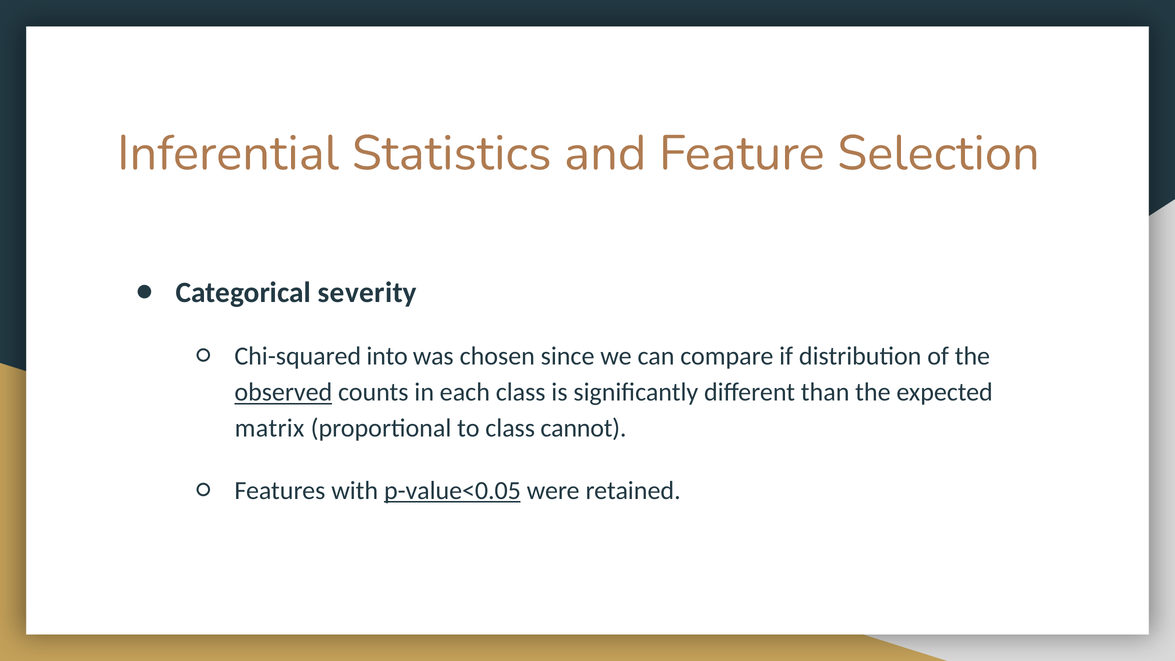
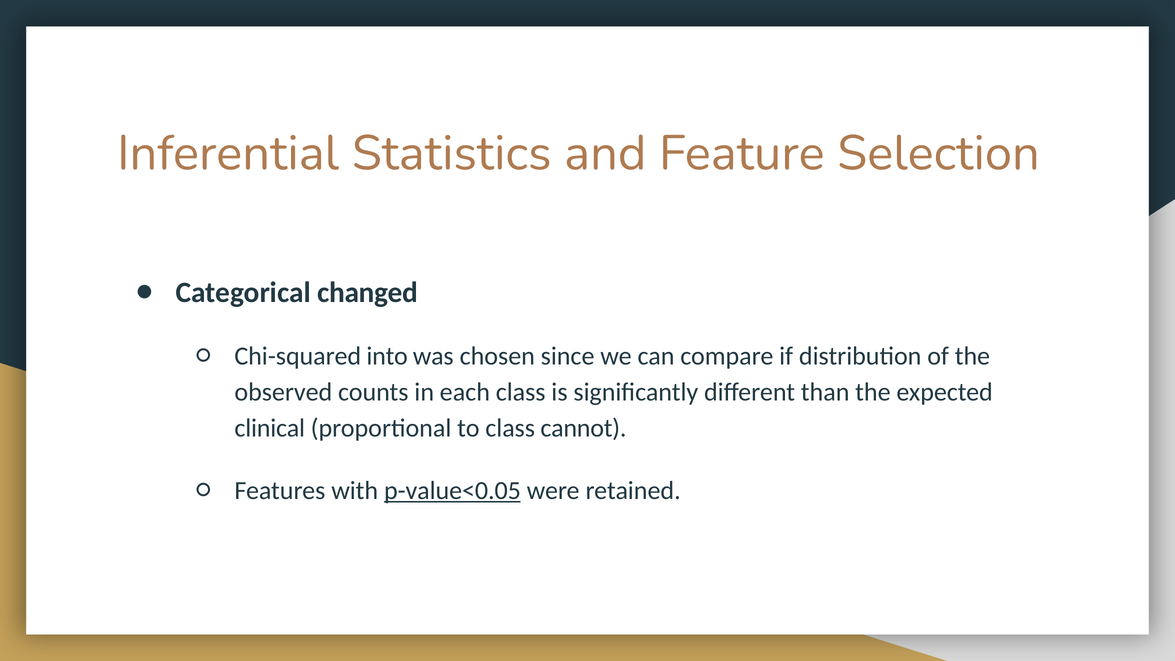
severity: severity -> changed
observed underline: present -> none
matrix: matrix -> clinical
